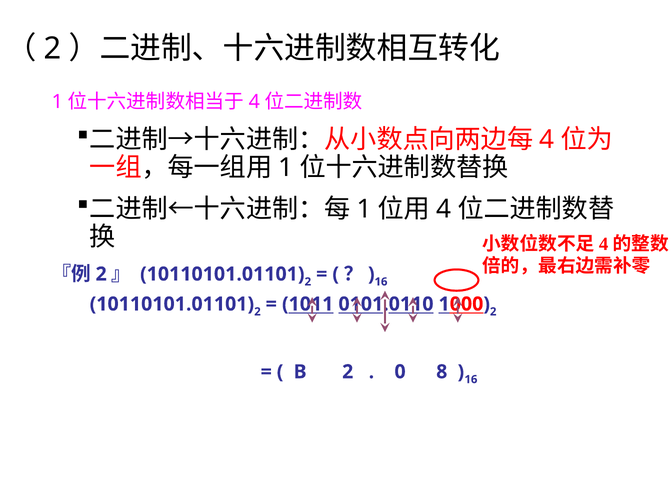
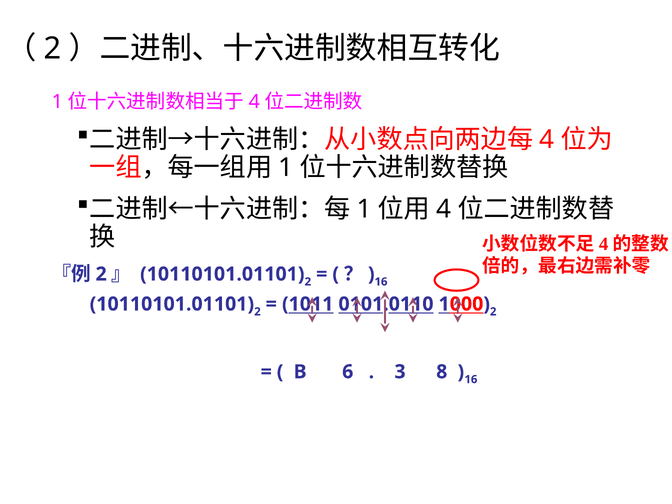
B 2: 2 -> 6
0: 0 -> 3
